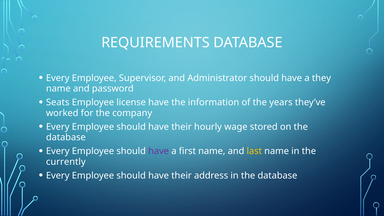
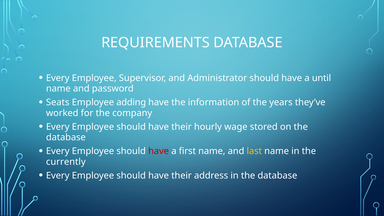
they: they -> until
license: license -> adding
have at (159, 151) colour: purple -> red
